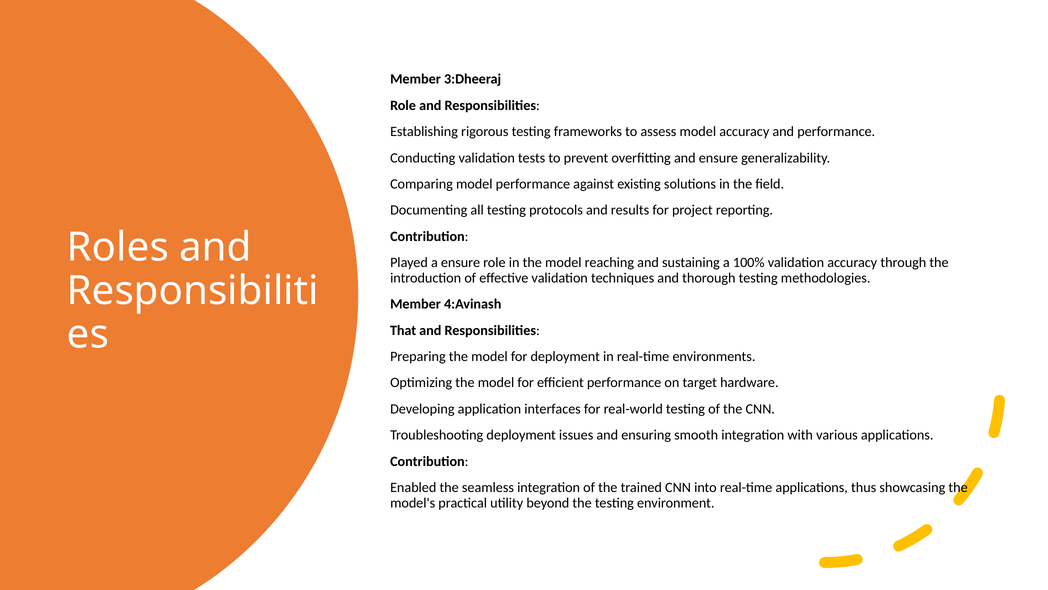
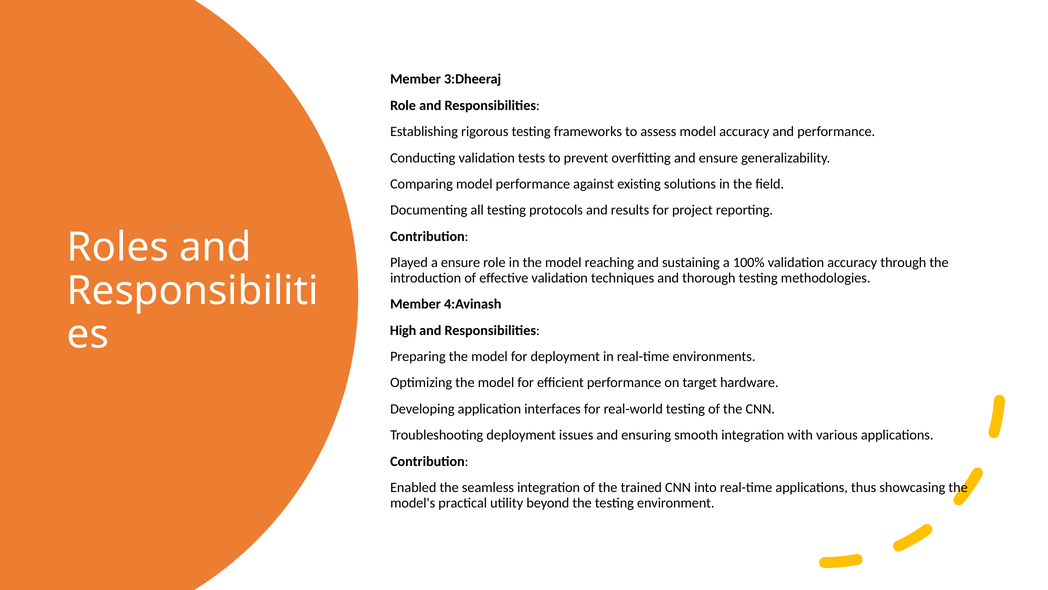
That: That -> High
